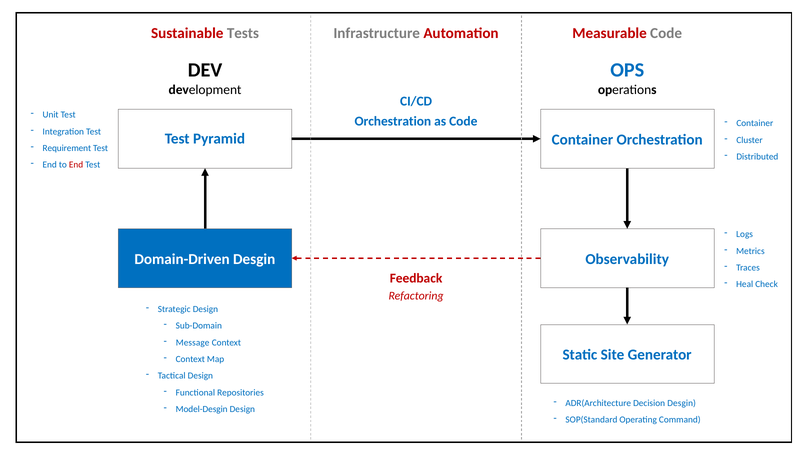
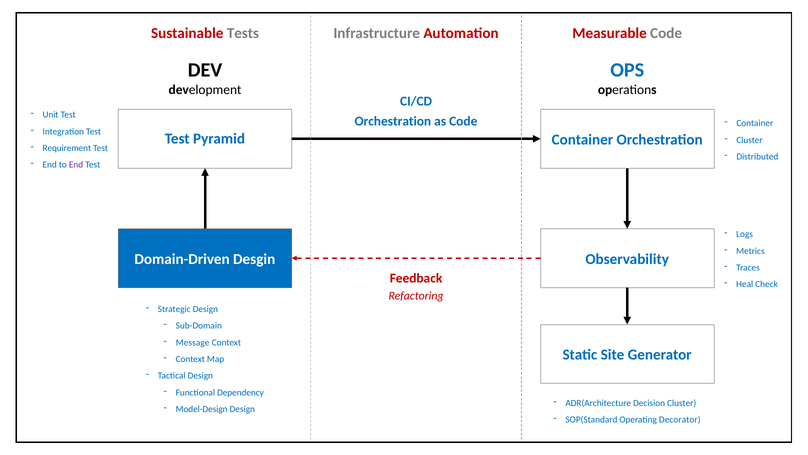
End at (76, 165) colour: red -> purple
Repositories: Repositories -> Dependency
Decision Desgin: Desgin -> Cluster
Model-Desgin: Model-Desgin -> Model-Design
Command: Command -> Decorator
